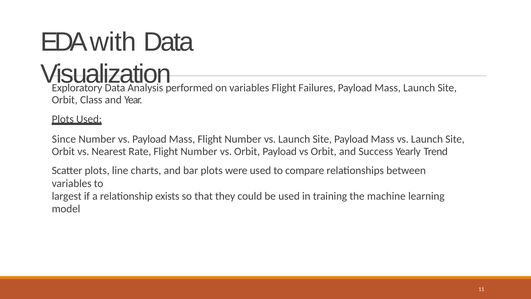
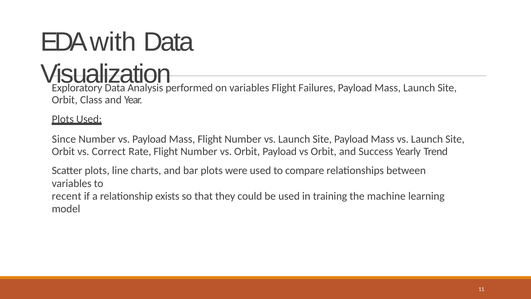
Nearest: Nearest -> Correct
largest: largest -> recent
